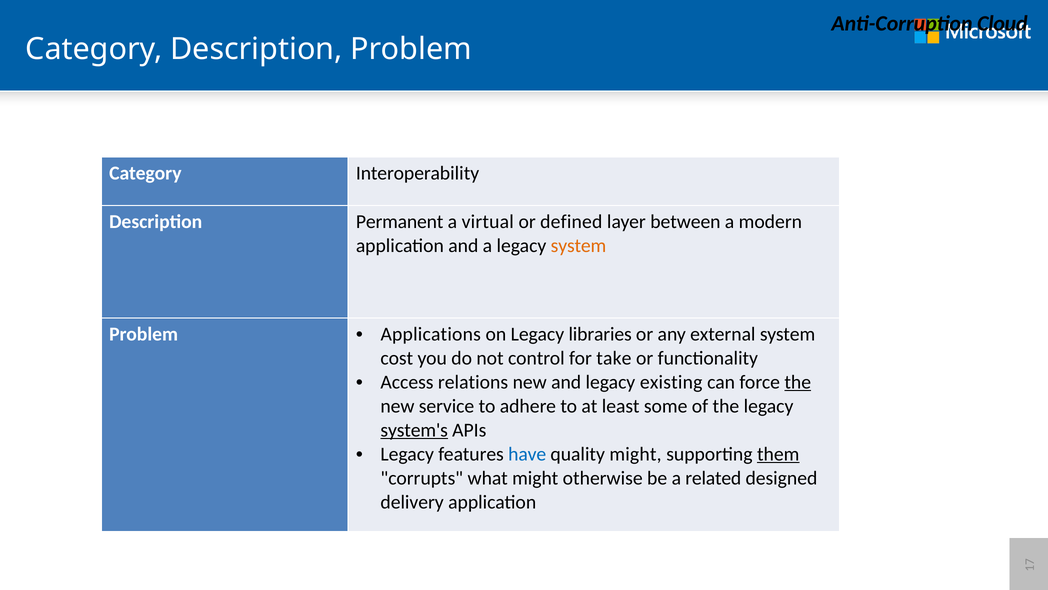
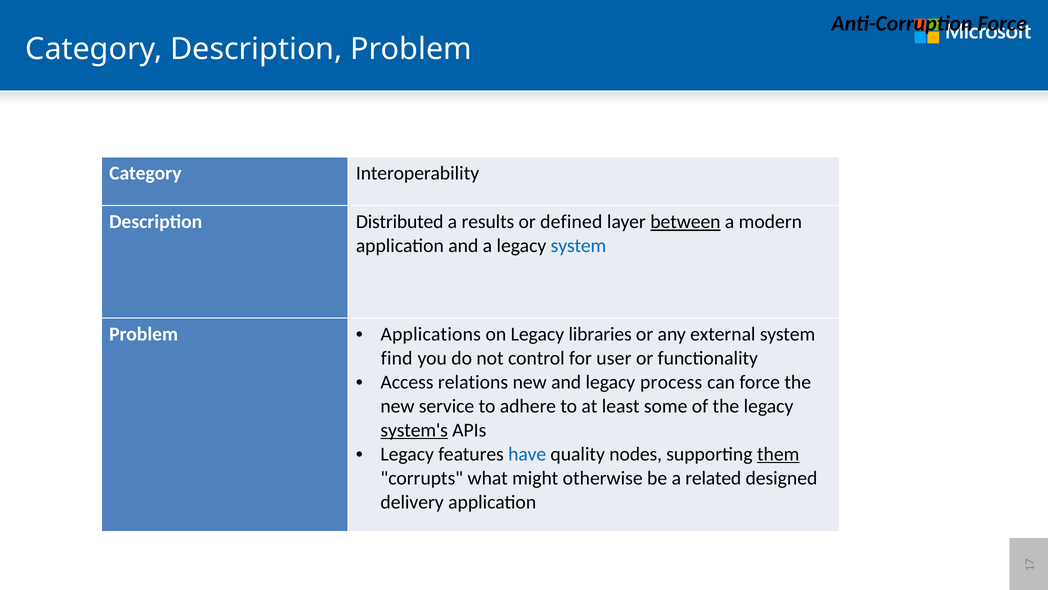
Anti-Corruption Cloud: Cloud -> Force
Permanent: Permanent -> Distributed
virtual: virtual -> results
between underline: none -> present
system at (578, 245) colour: orange -> blue
cost: cost -> find
take: take -> user
existing: existing -> process
the at (798, 382) underline: present -> none
quality might: might -> nodes
